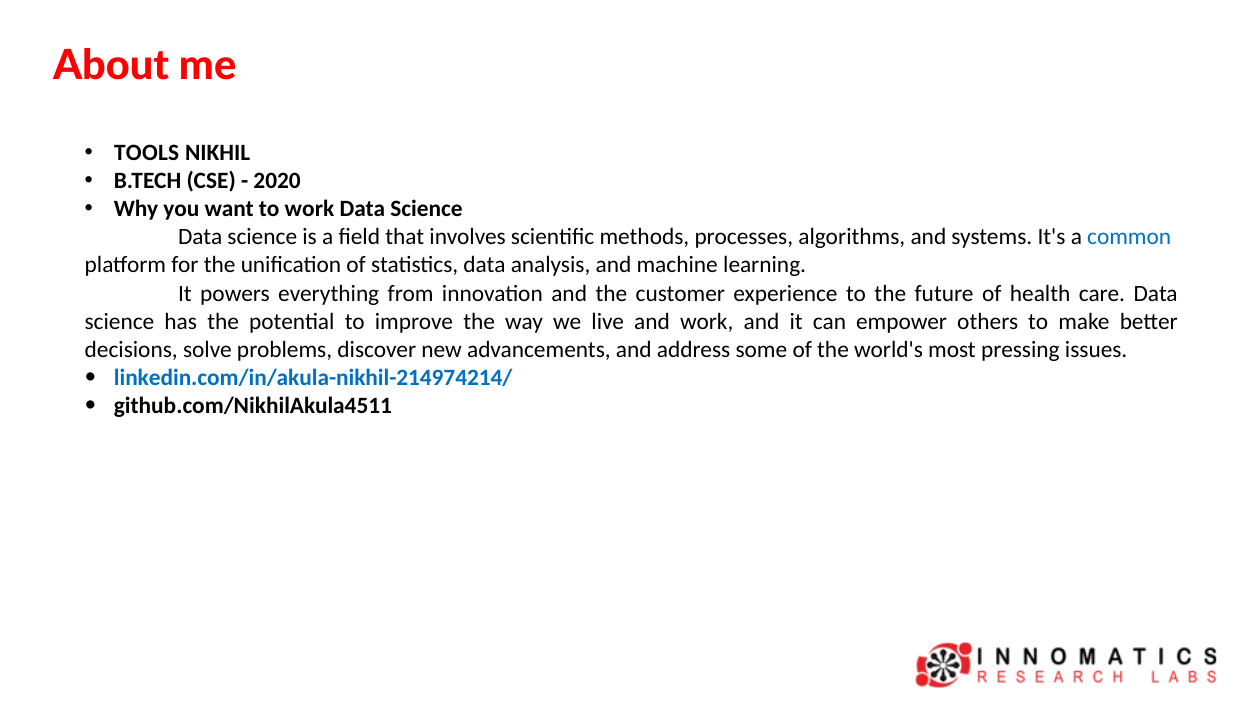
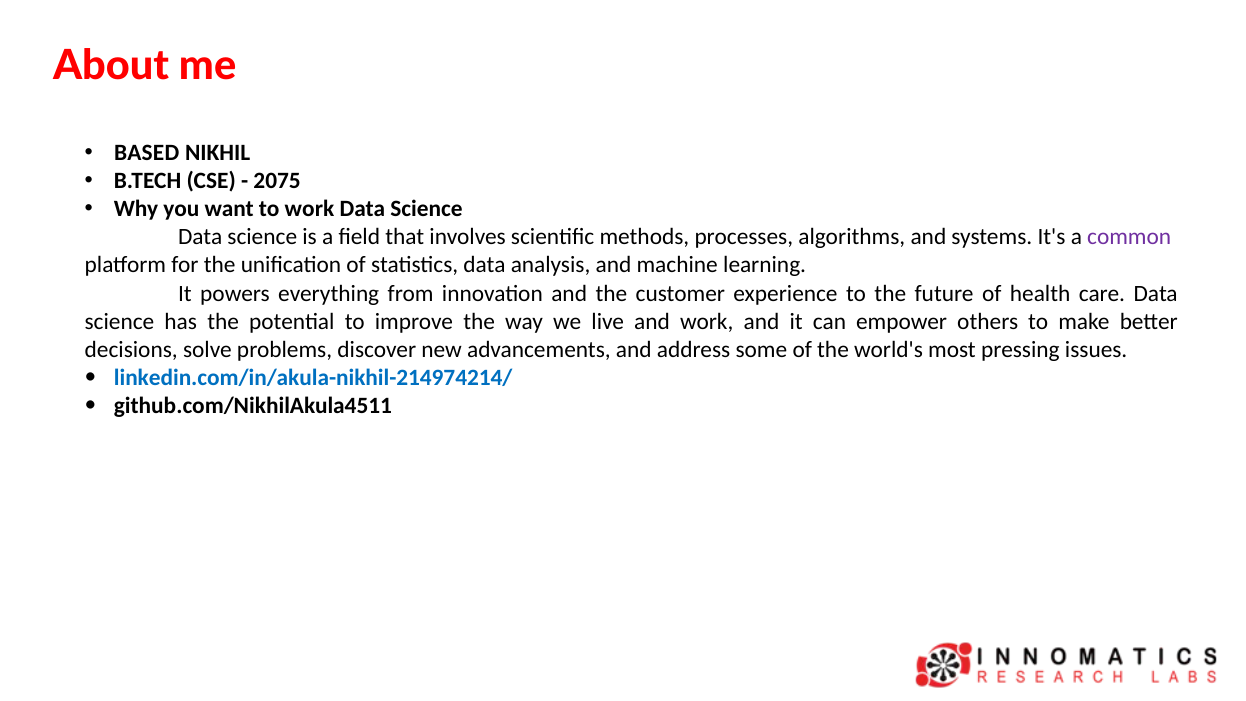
TOOLS: TOOLS -> BASED
2020: 2020 -> 2075
common colour: blue -> purple
